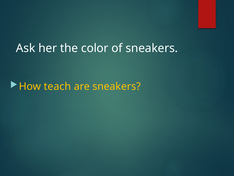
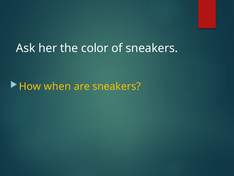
teach: teach -> when
